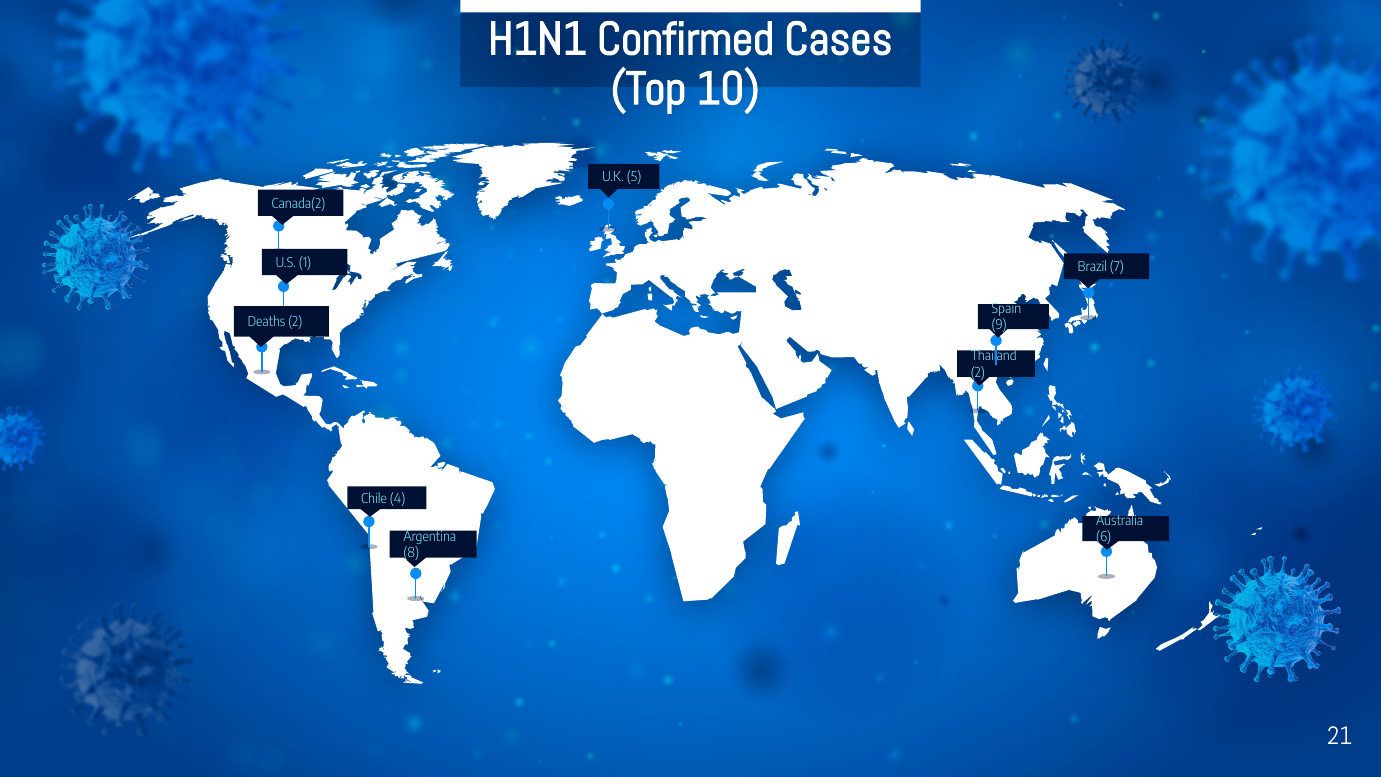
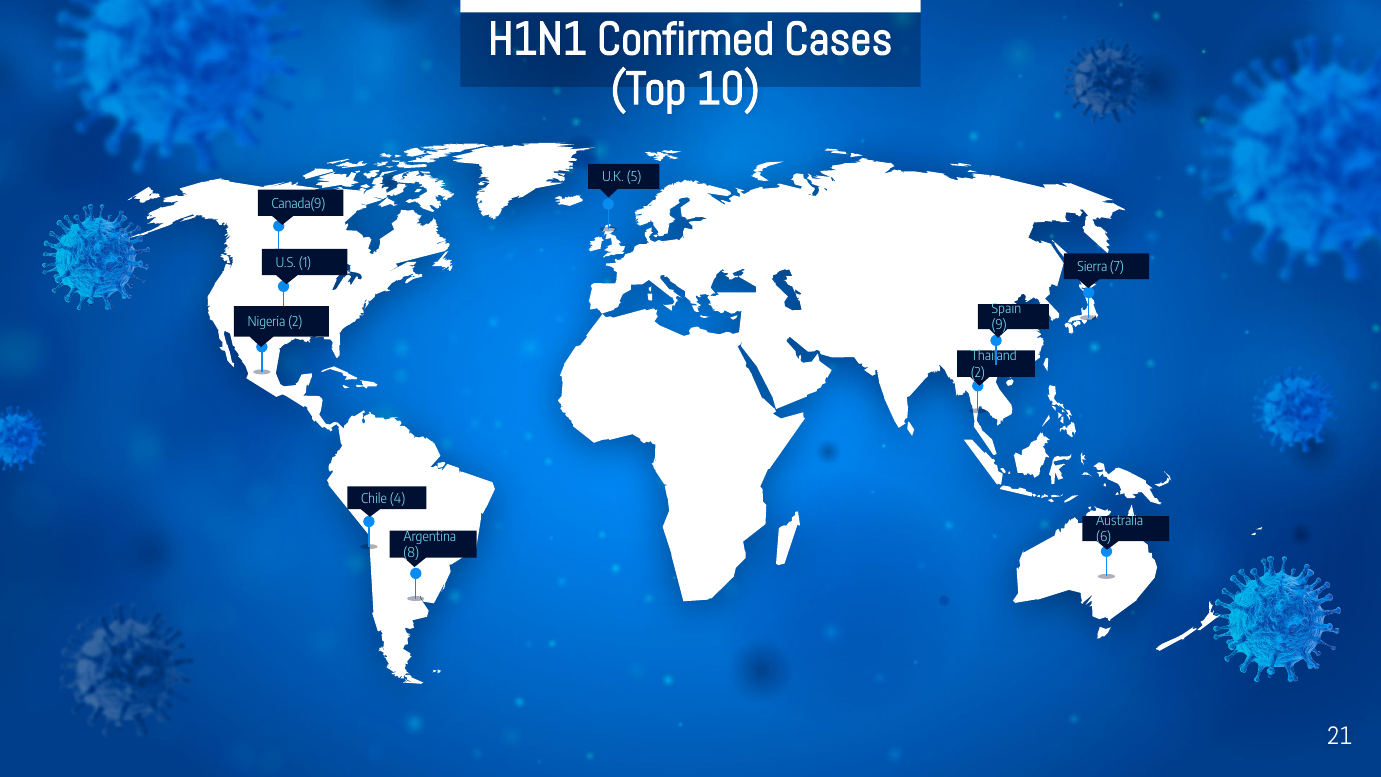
Canada(2: Canada(2 -> Canada(9
Brazil: Brazil -> Sierra
Deaths: Deaths -> Nigeria
